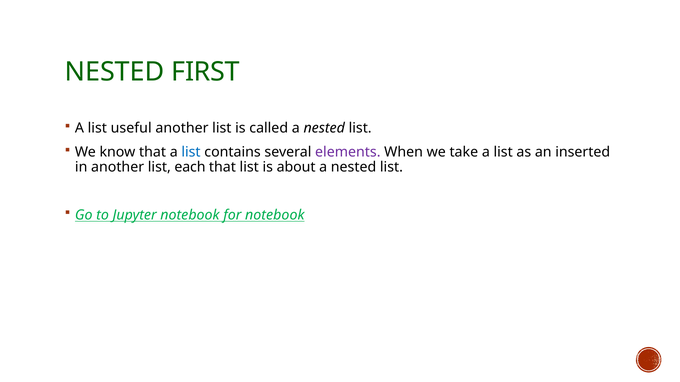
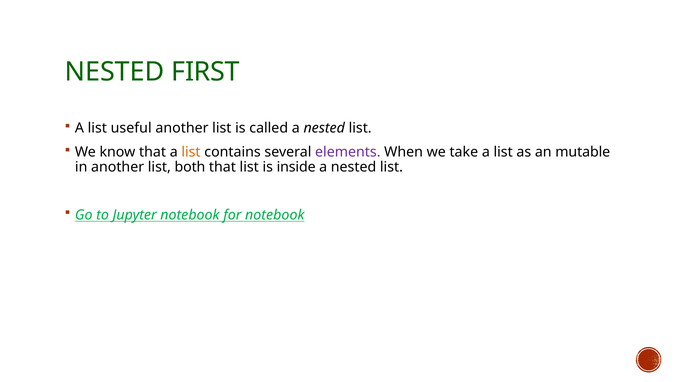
list at (191, 152) colour: blue -> orange
inserted: inserted -> mutable
each: each -> both
about: about -> inside
